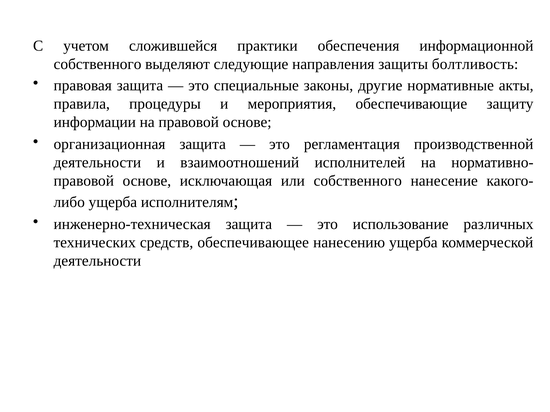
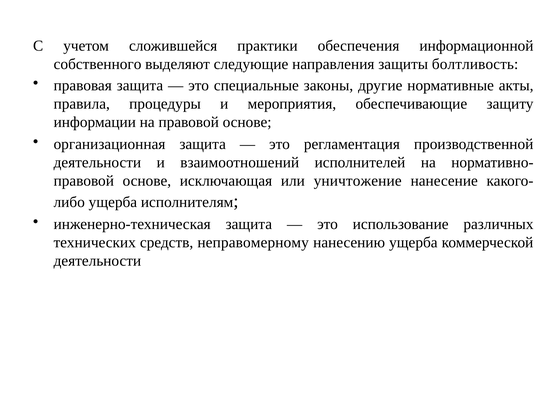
или собственного: собственного -> уничтожение
обеспечивающее: обеспечивающее -> неправомерному
